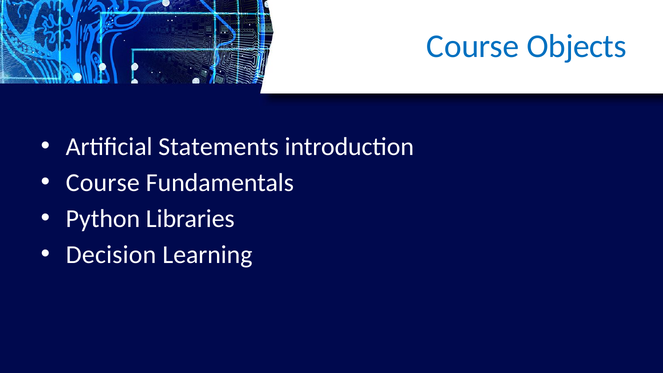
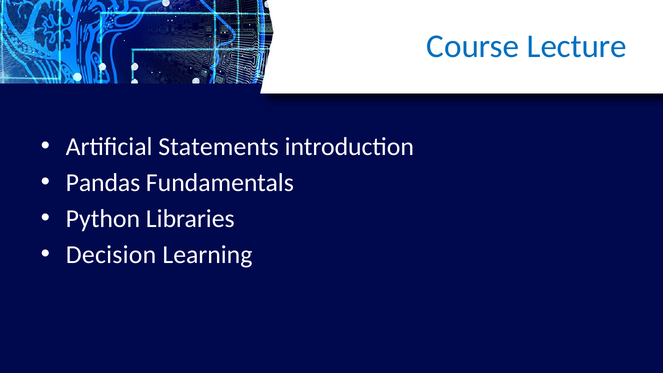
Objects: Objects -> Lecture
Course at (103, 183): Course -> Pandas
